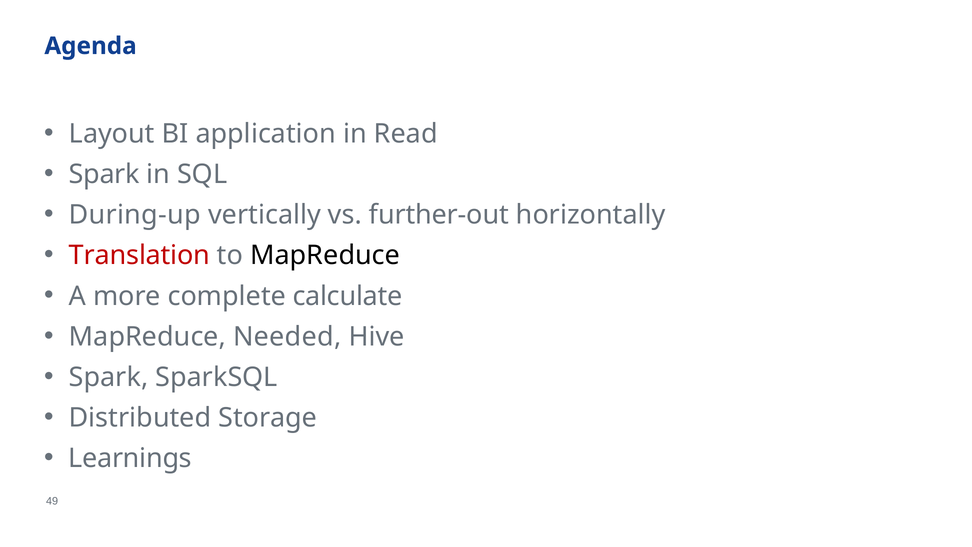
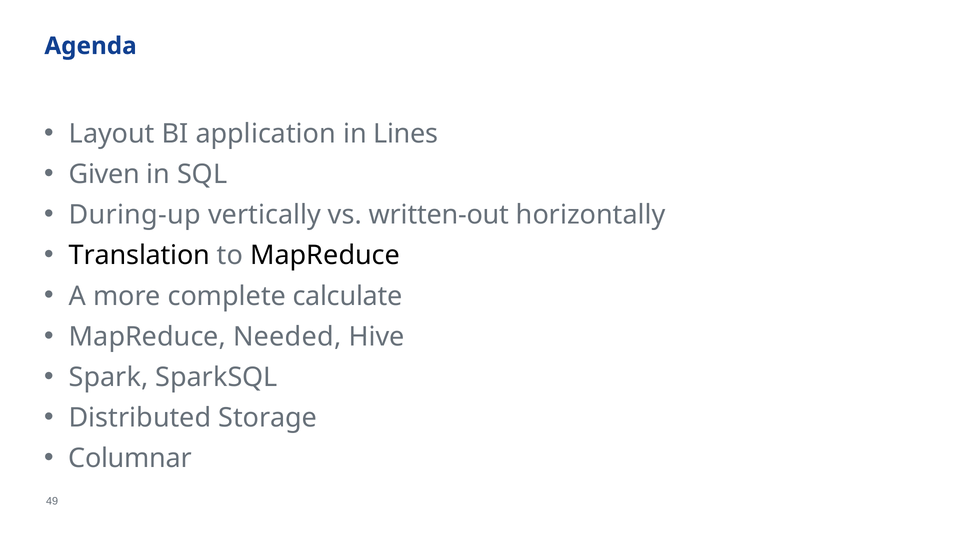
Read: Read -> Lines
Spark at (104, 174): Spark -> Given
further-out: further-out -> written-out
Translation colour: red -> black
Learnings: Learnings -> Columnar
